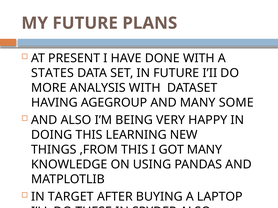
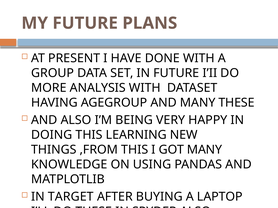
STATES: STATES -> GROUP
MANY SOME: SOME -> THESE
